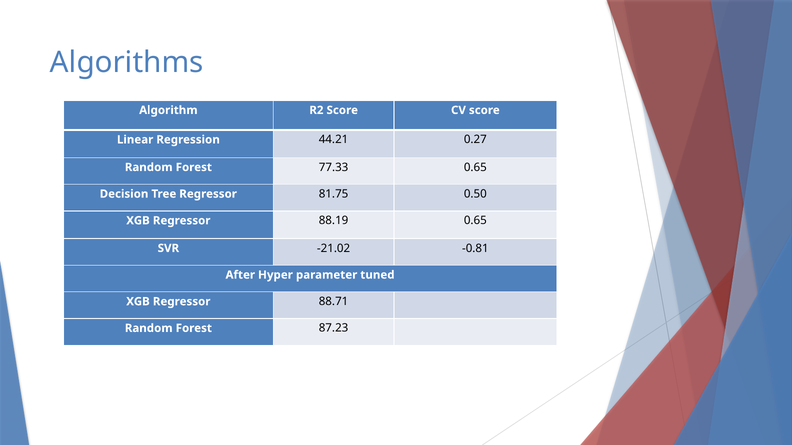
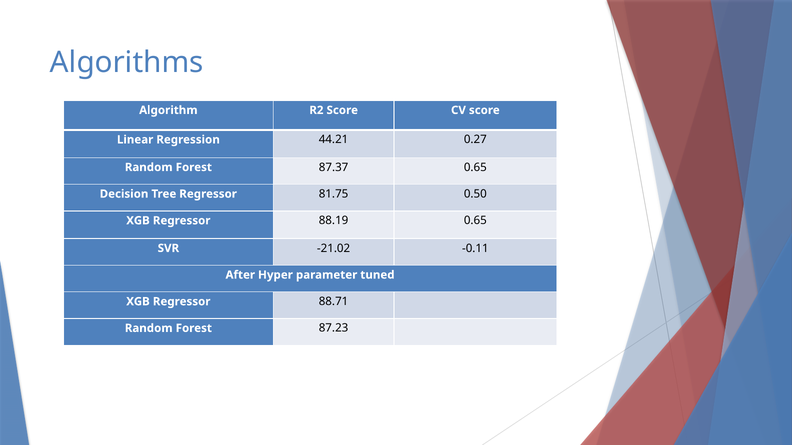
77.33: 77.33 -> 87.37
-0.81: -0.81 -> -0.11
